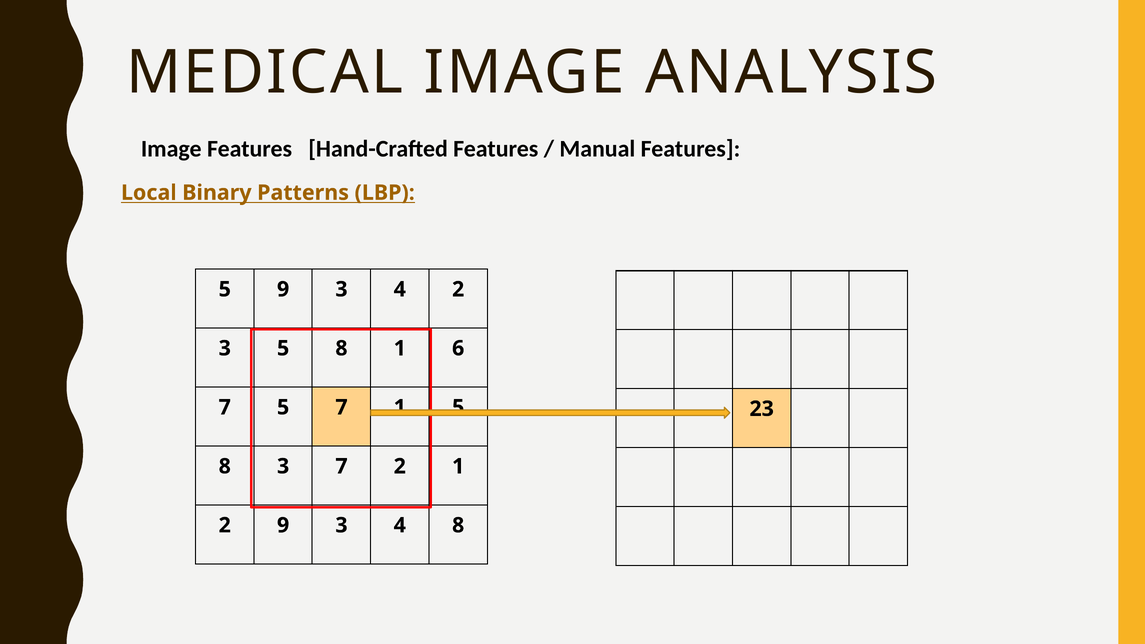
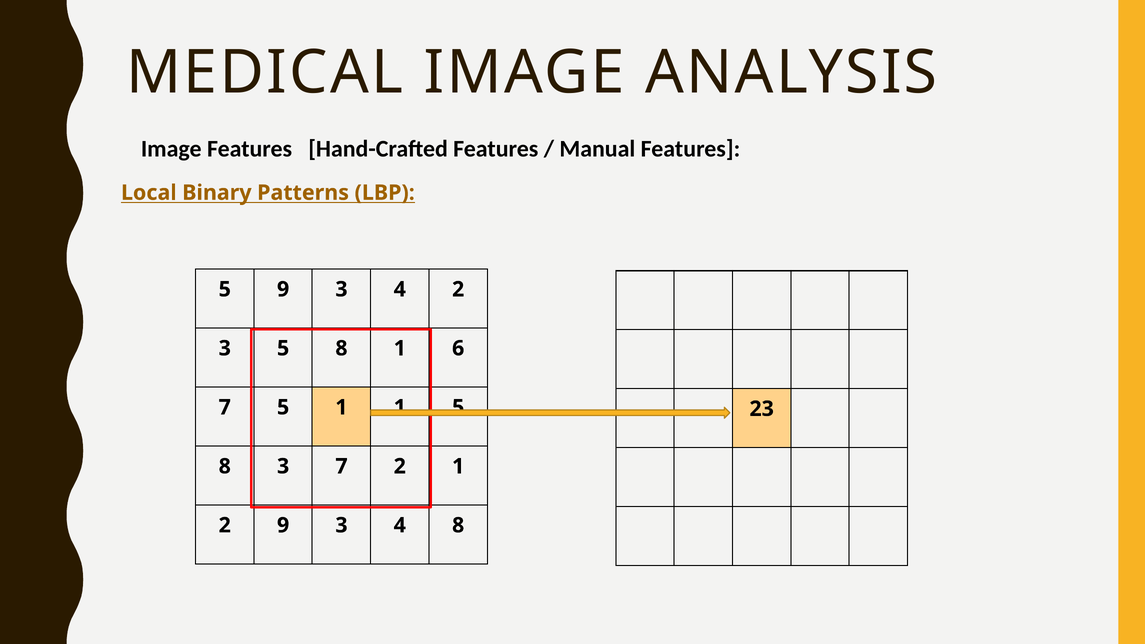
5 7: 7 -> 1
